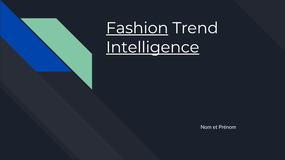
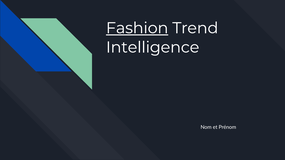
Intelligence underline: present -> none
